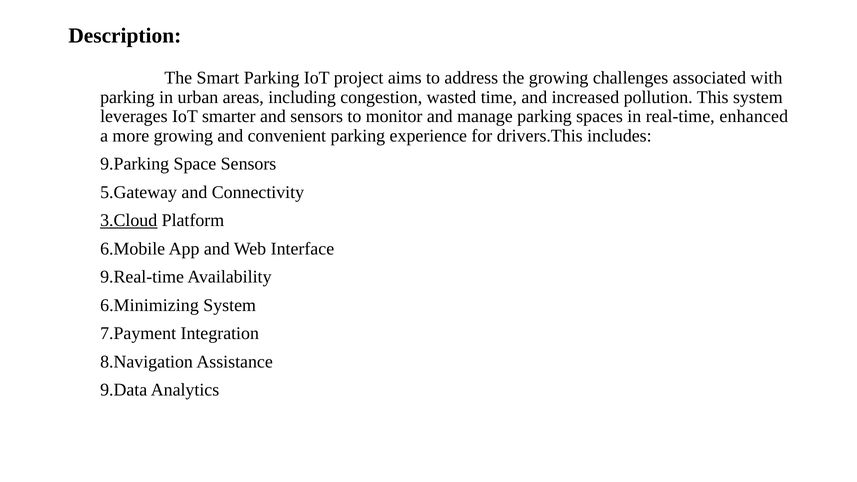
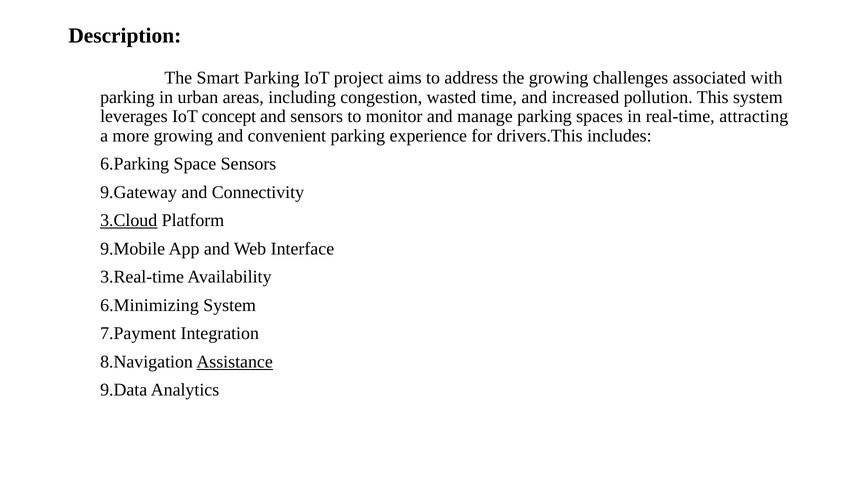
smarter: smarter -> concept
enhanced: enhanced -> attracting
9.Parking: 9.Parking -> 6.Parking
5.Gateway: 5.Gateway -> 9.Gateway
6.Mobile: 6.Mobile -> 9.Mobile
9.Real-time: 9.Real-time -> 3.Real-time
Assistance underline: none -> present
